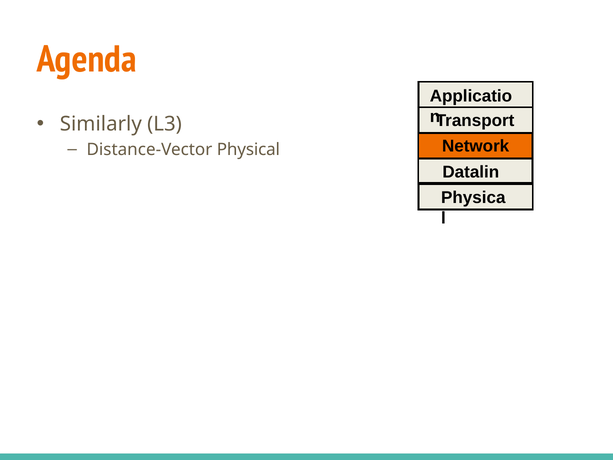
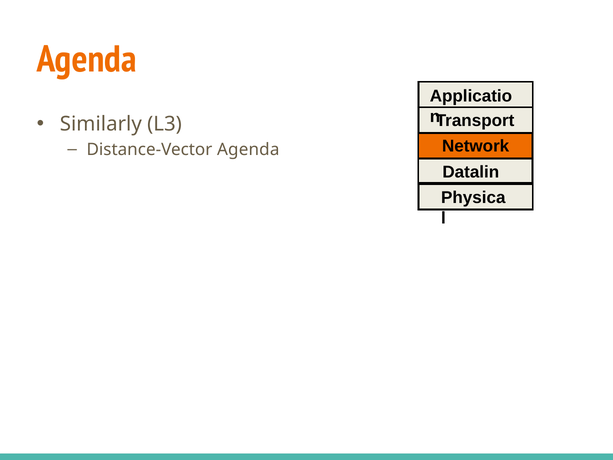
Distance-Vector Physical: Physical -> Agenda
